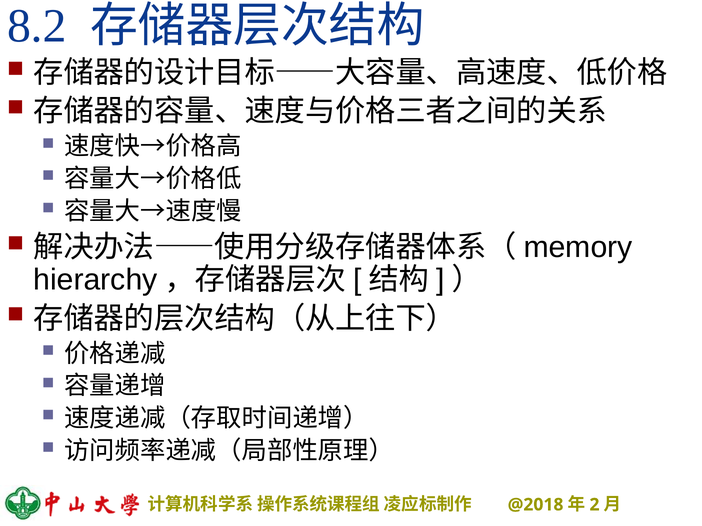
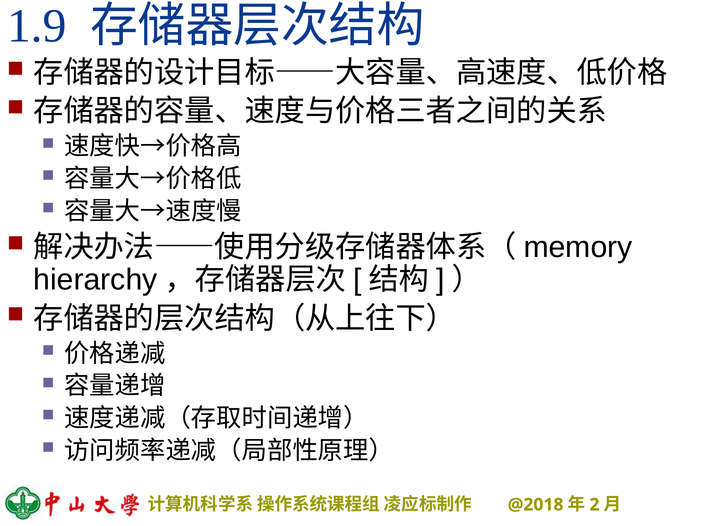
8.2: 8.2 -> 1.9
